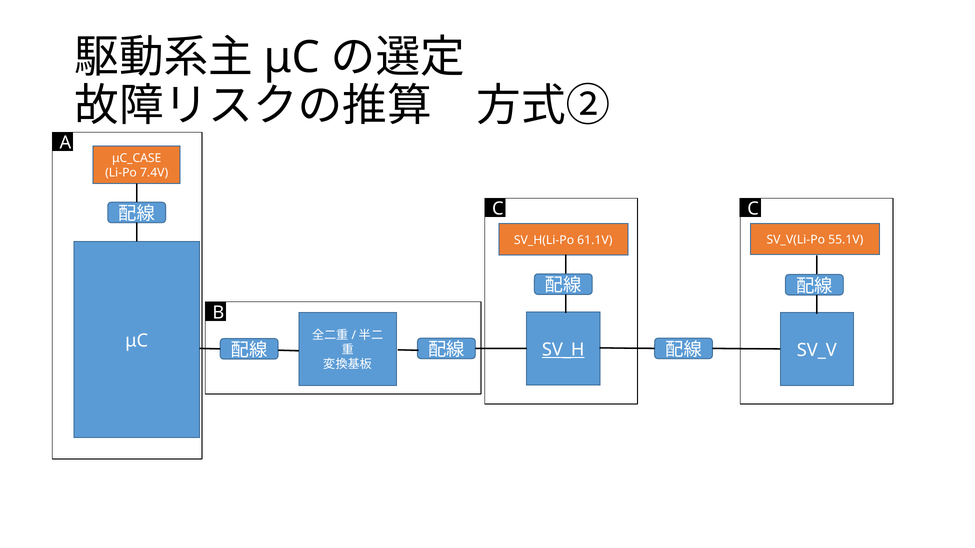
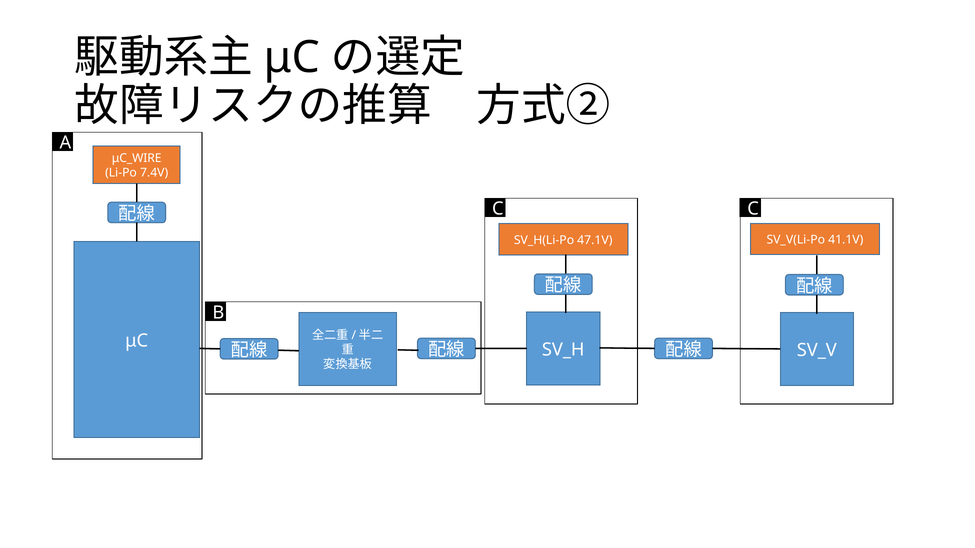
μC_CASE: μC_CASE -> μC_WIRE
61.1V: 61.1V -> 47.1V
55.1V: 55.1V -> 41.1V
SV_H underline: present -> none
